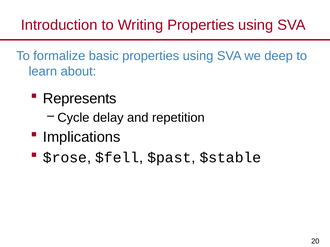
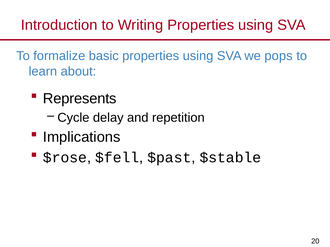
deep: deep -> pops
